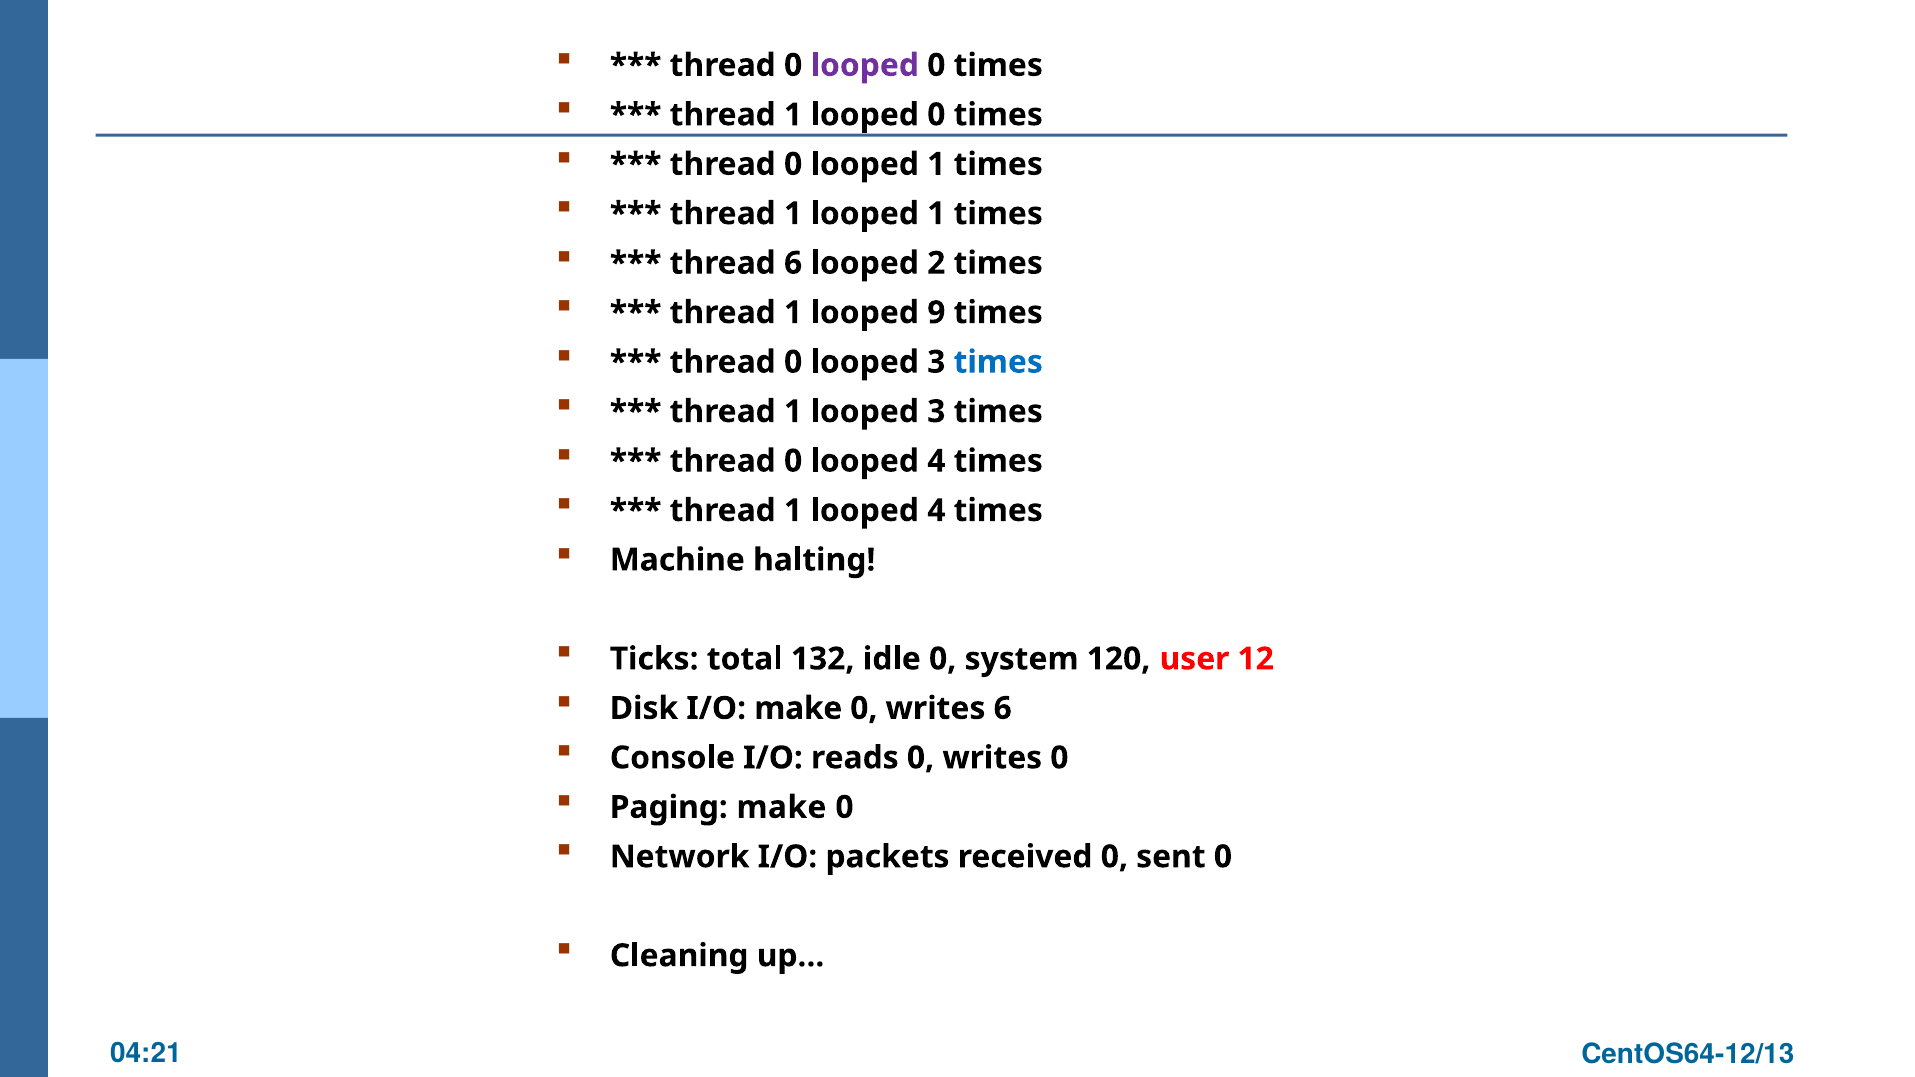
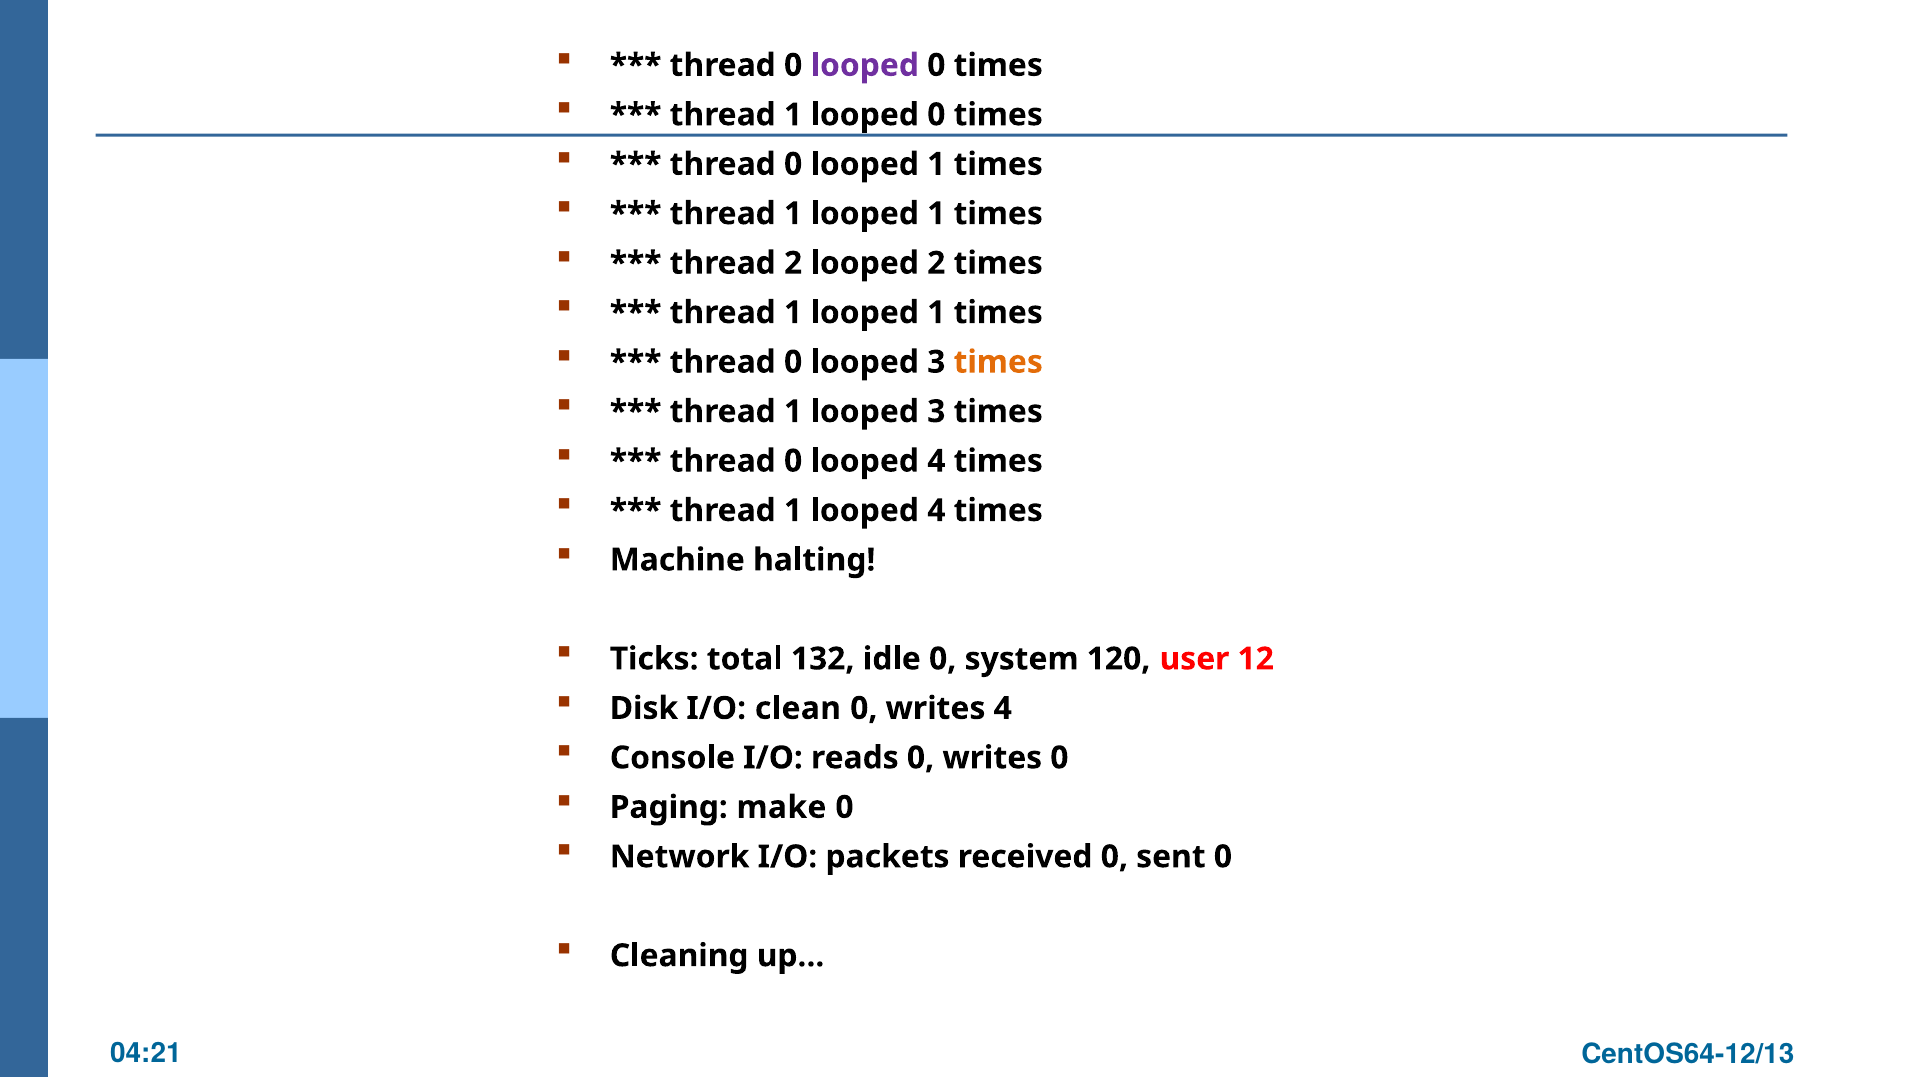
thread 6: 6 -> 2
9 at (936, 313): 9 -> 1
times at (998, 362) colour: blue -> orange
I/O make: make -> clean
writes 6: 6 -> 4
